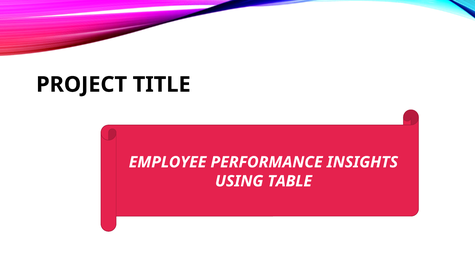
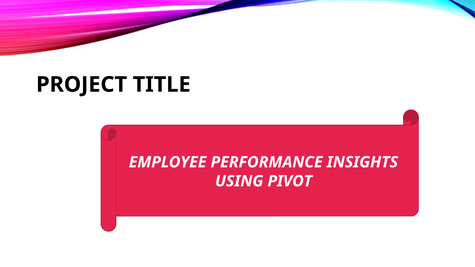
TABLE: TABLE -> PIVOT
